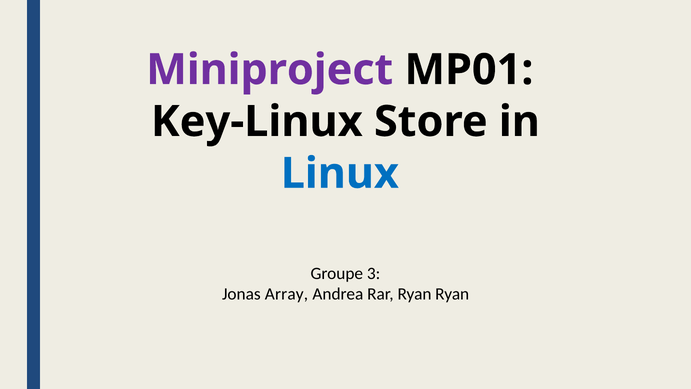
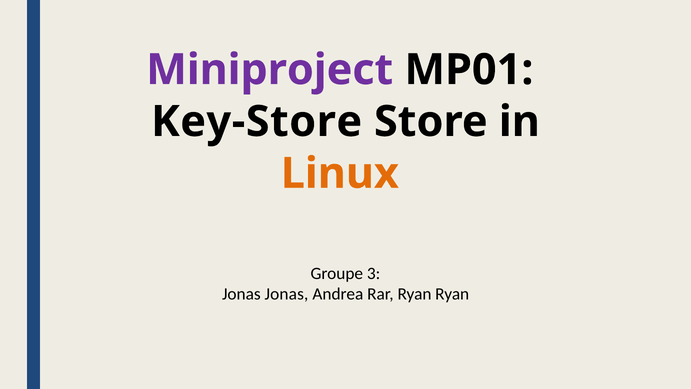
Key-Linux: Key-Linux -> Key-Store
Linux colour: blue -> orange
Jonas Array: Array -> Jonas
